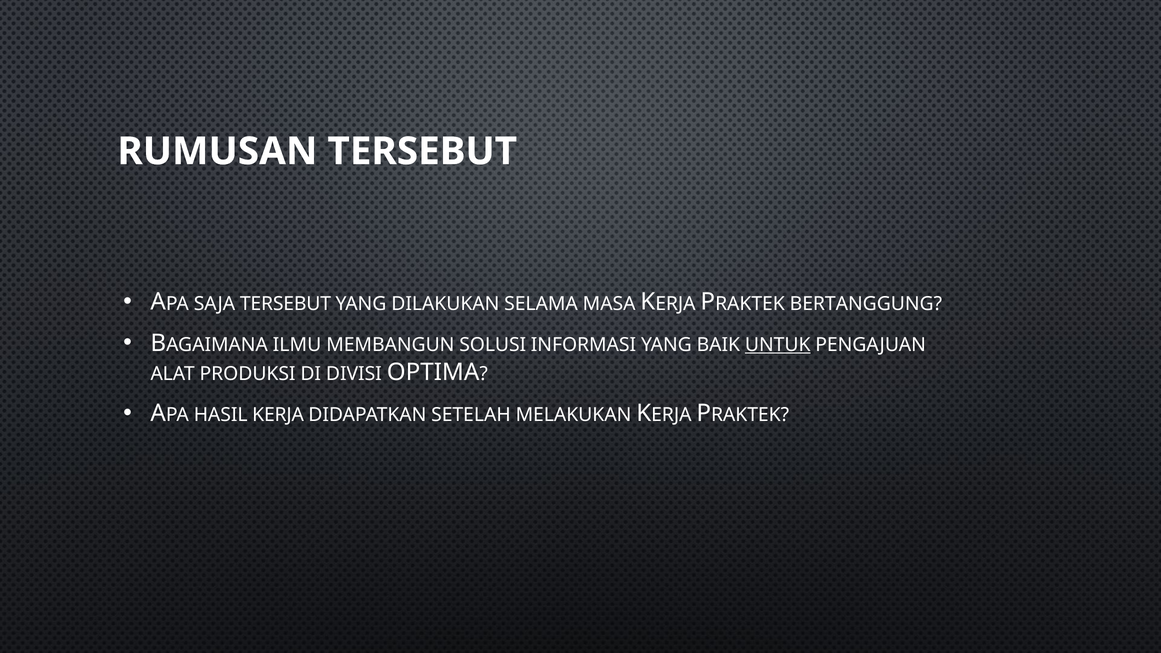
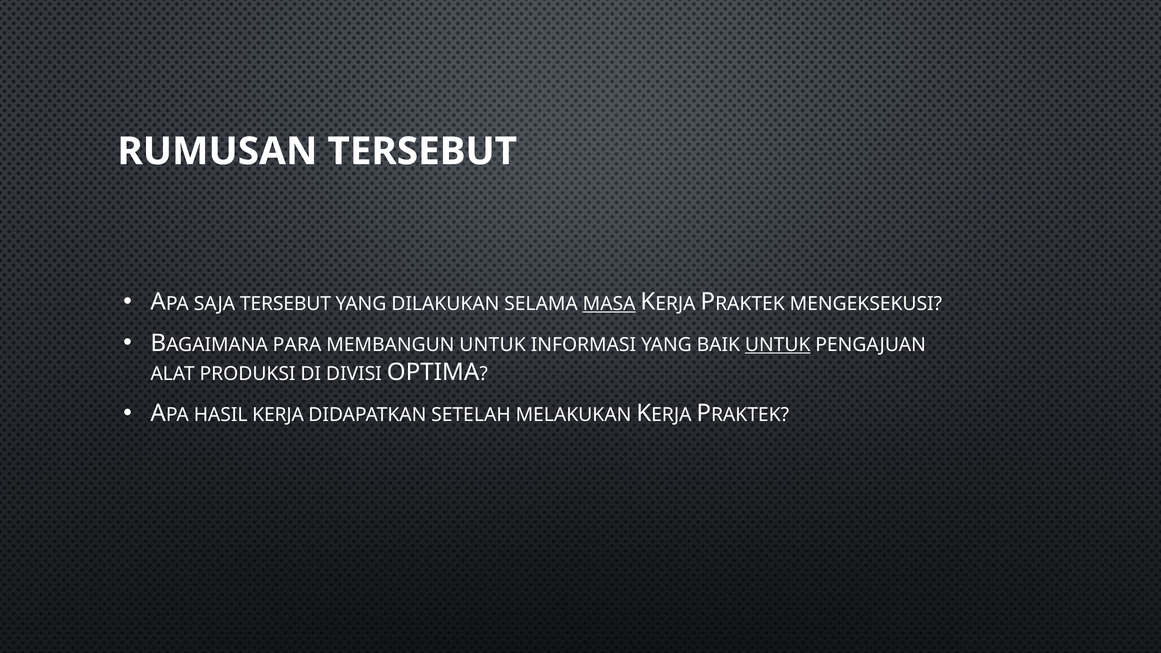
MASA underline: none -> present
BERTANGGUNG: BERTANGGUNG -> MENGEKSEKUSI
ILMU: ILMU -> PARA
MEMBANGUN SOLUSI: SOLUSI -> UNTUK
